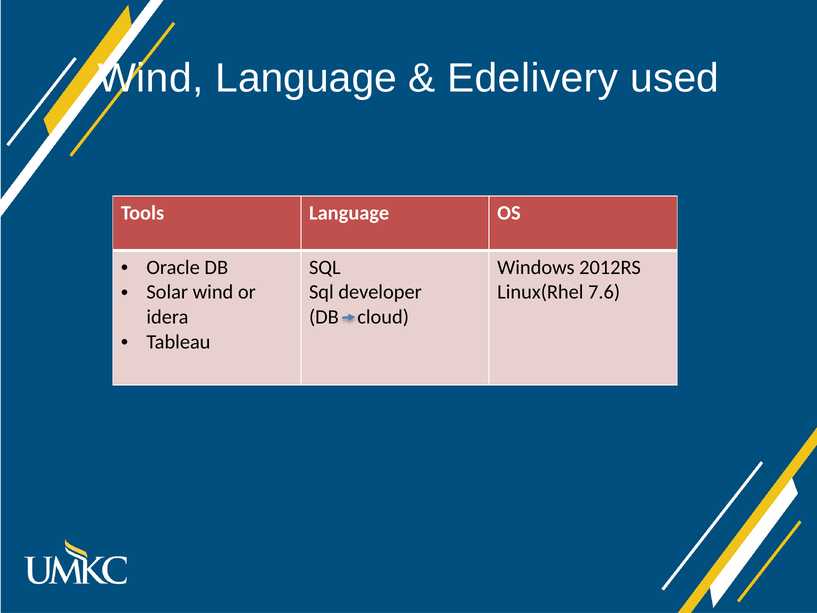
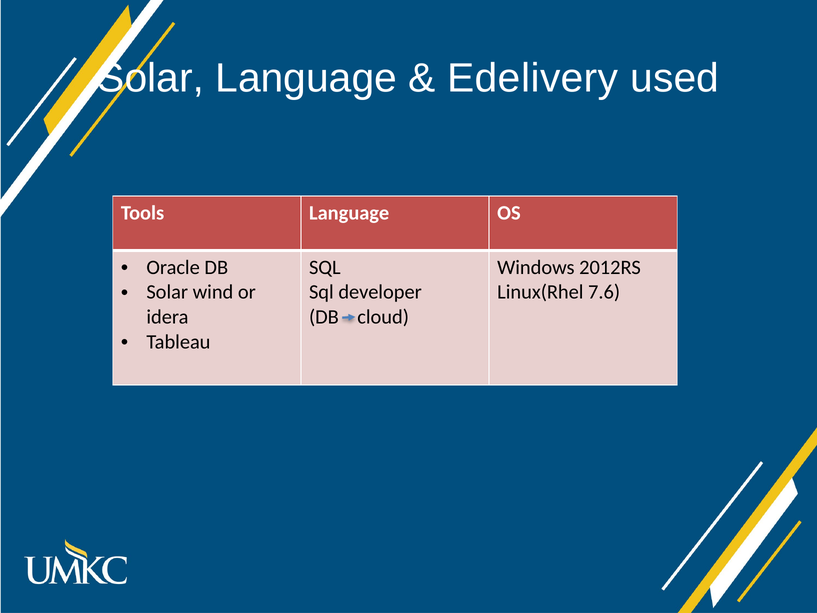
Wind at (151, 78): Wind -> Solar
